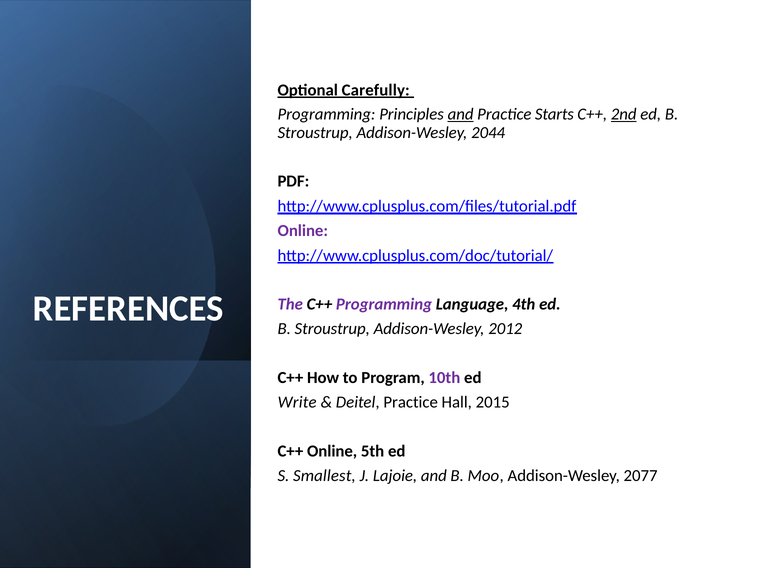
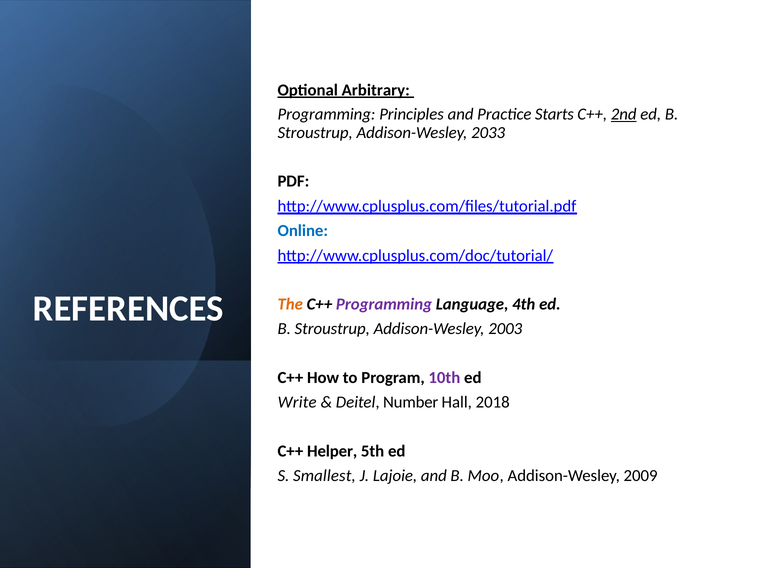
Carefully: Carefully -> Arbitrary
and at (461, 114) underline: present -> none
2044: 2044 -> 2033
Online at (303, 231) colour: purple -> blue
The colour: purple -> orange
2012: 2012 -> 2003
Deitel Practice: Practice -> Number
2015: 2015 -> 2018
C++ Online: Online -> Helper
2077: 2077 -> 2009
